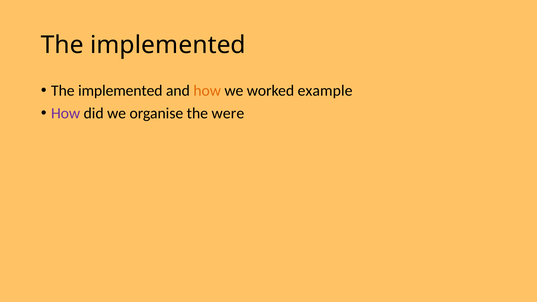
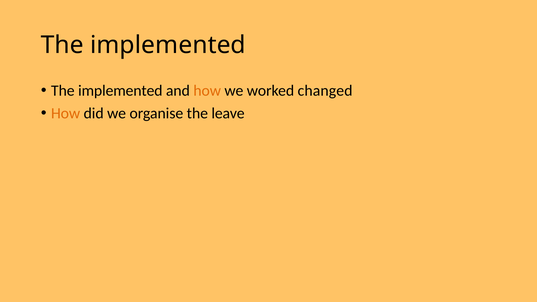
example: example -> changed
How at (66, 113) colour: purple -> orange
were: were -> leave
